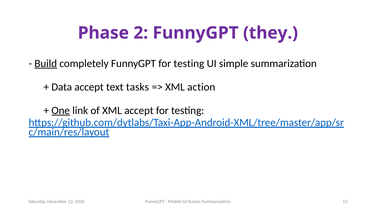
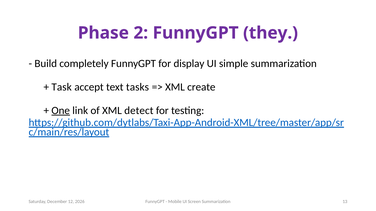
Build underline: present -> none
FunnyGPT for testing: testing -> display
Data: Data -> Task
action: action -> create
XML accept: accept -> detect
